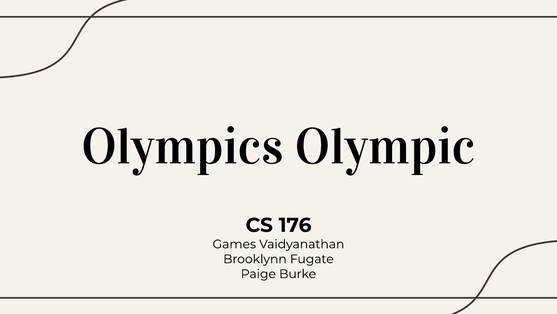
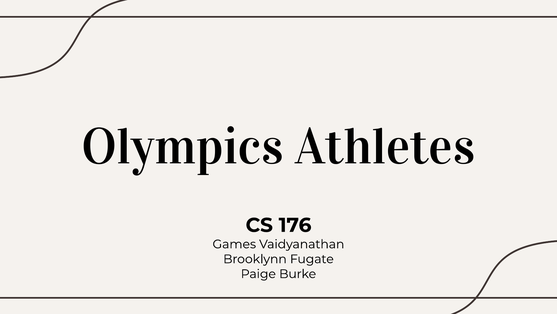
Olympic: Olympic -> Athletes
